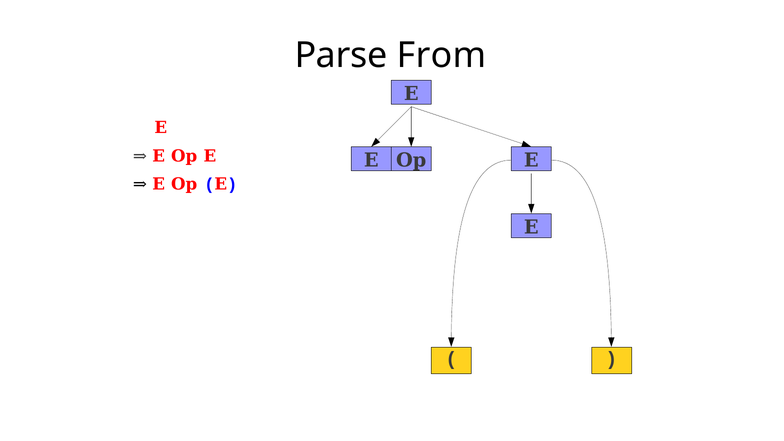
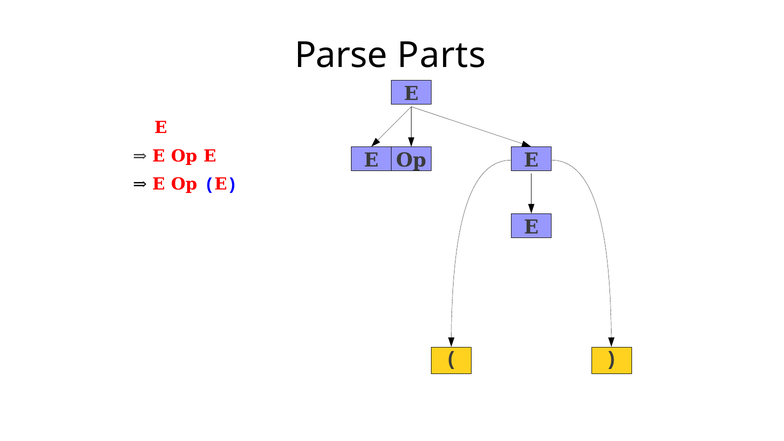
From: From -> Parts
